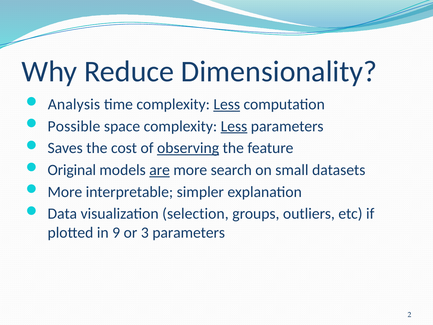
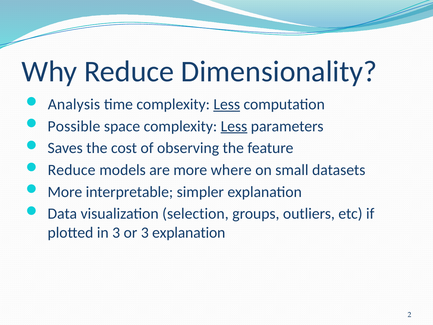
observing underline: present -> none
Original at (72, 170): Original -> Reduce
are underline: present -> none
search: search -> where
in 9: 9 -> 3
3 parameters: parameters -> explanation
